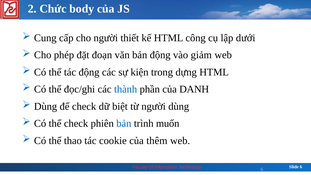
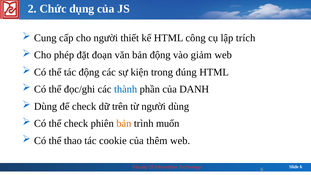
body: body -> dụng
dưới: dưới -> trích
dựng: dựng -> đúng
biệt: biệt -> trên
bản at (124, 123) colour: blue -> orange
